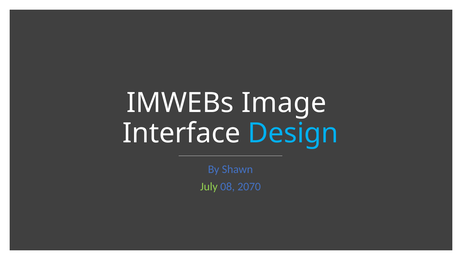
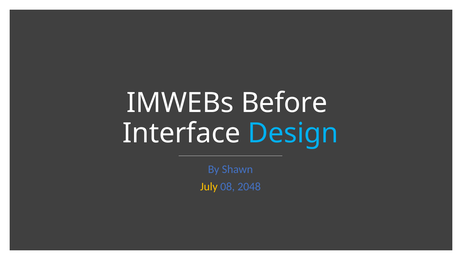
Image: Image -> Before
July colour: light green -> yellow
2070: 2070 -> 2048
